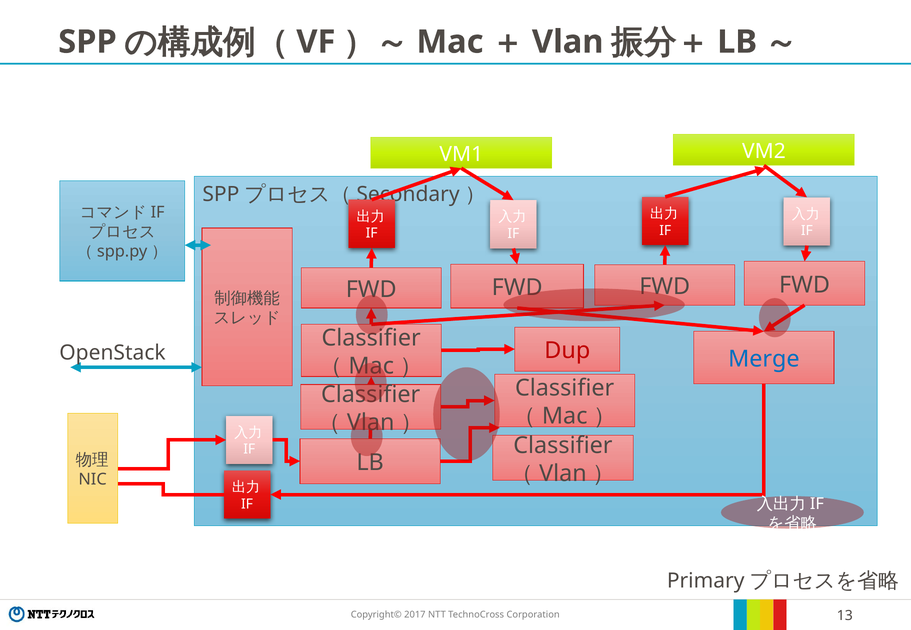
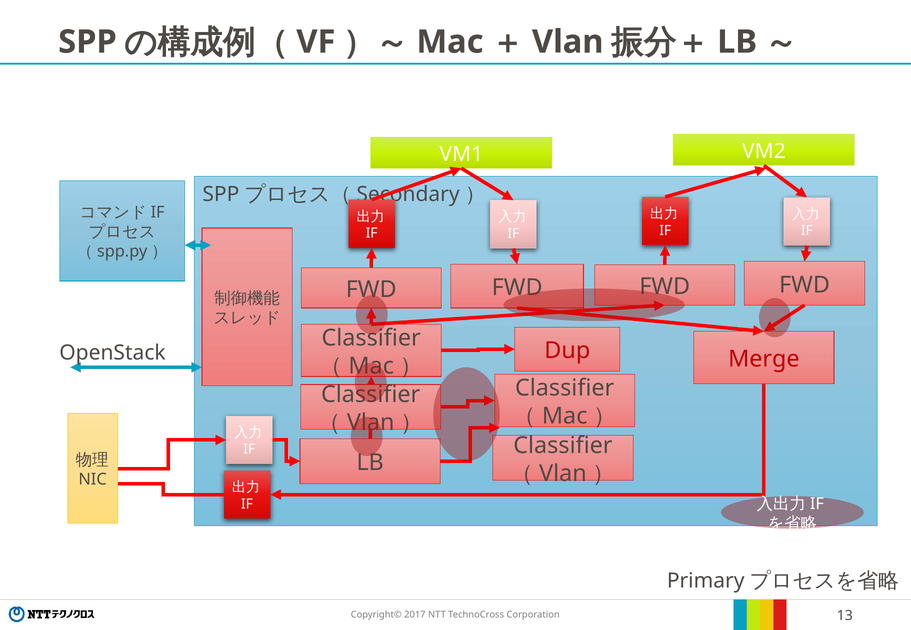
Merge colour: blue -> red
